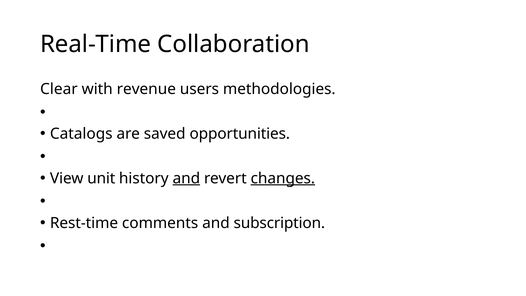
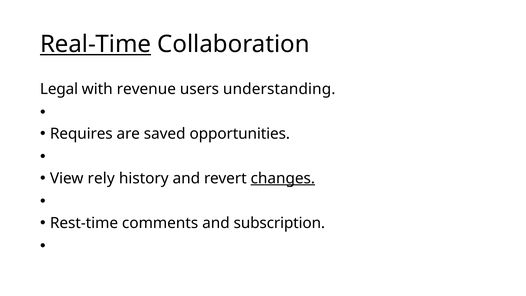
Real-Time underline: none -> present
Clear: Clear -> Legal
methodologies: methodologies -> understanding
Catalogs: Catalogs -> Requires
unit: unit -> rely
and at (186, 178) underline: present -> none
